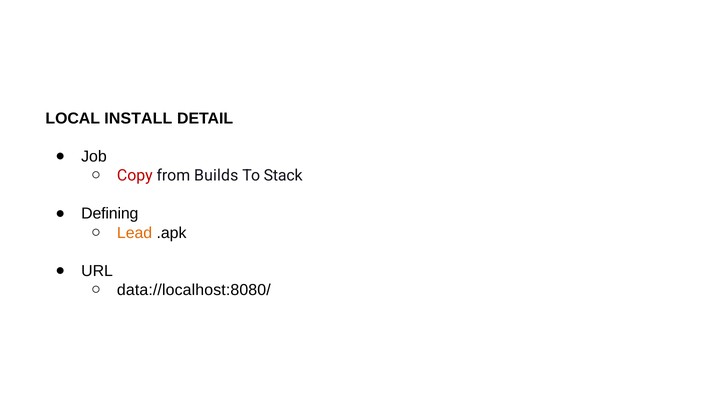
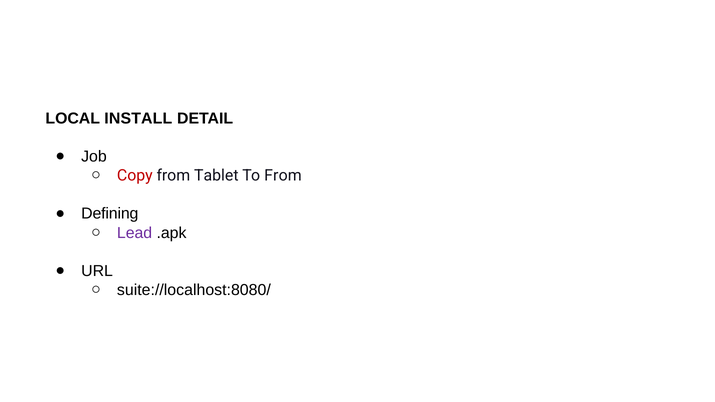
Builds: Builds -> Tablet
To Stack: Stack -> From
Lead colour: orange -> purple
data://localhost:8080/: data://localhost:8080/ -> suite://localhost:8080/
